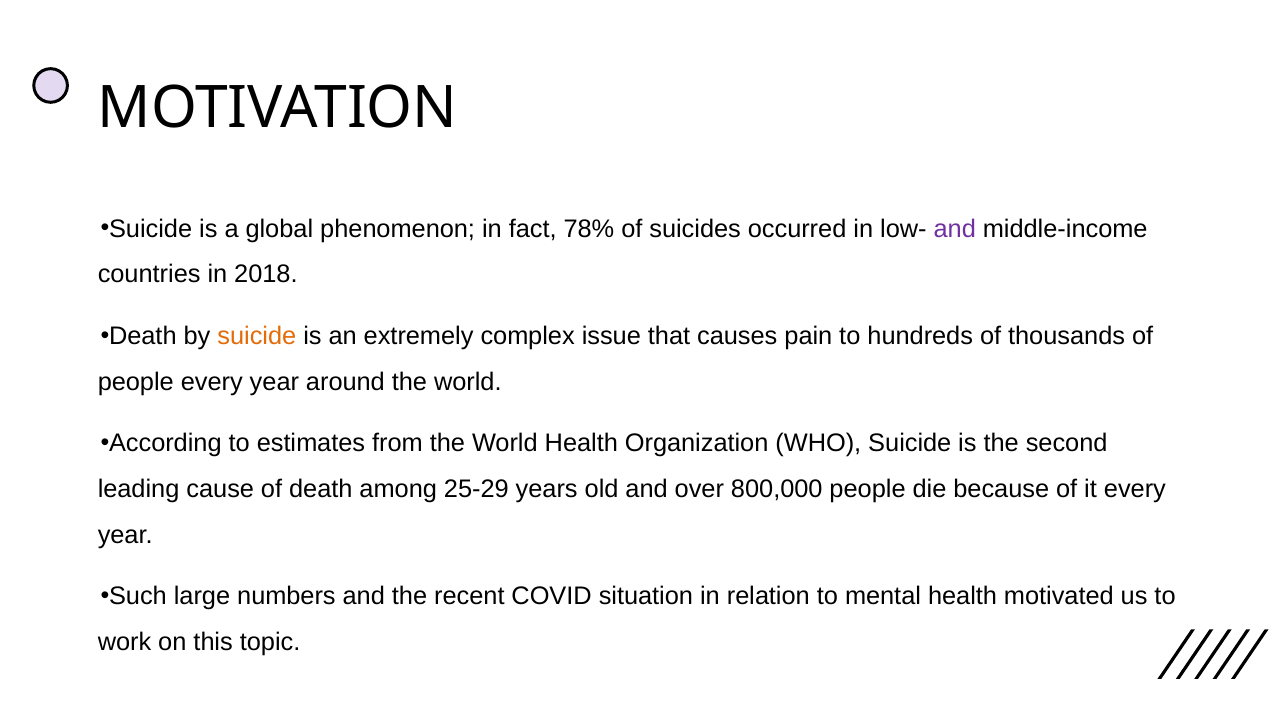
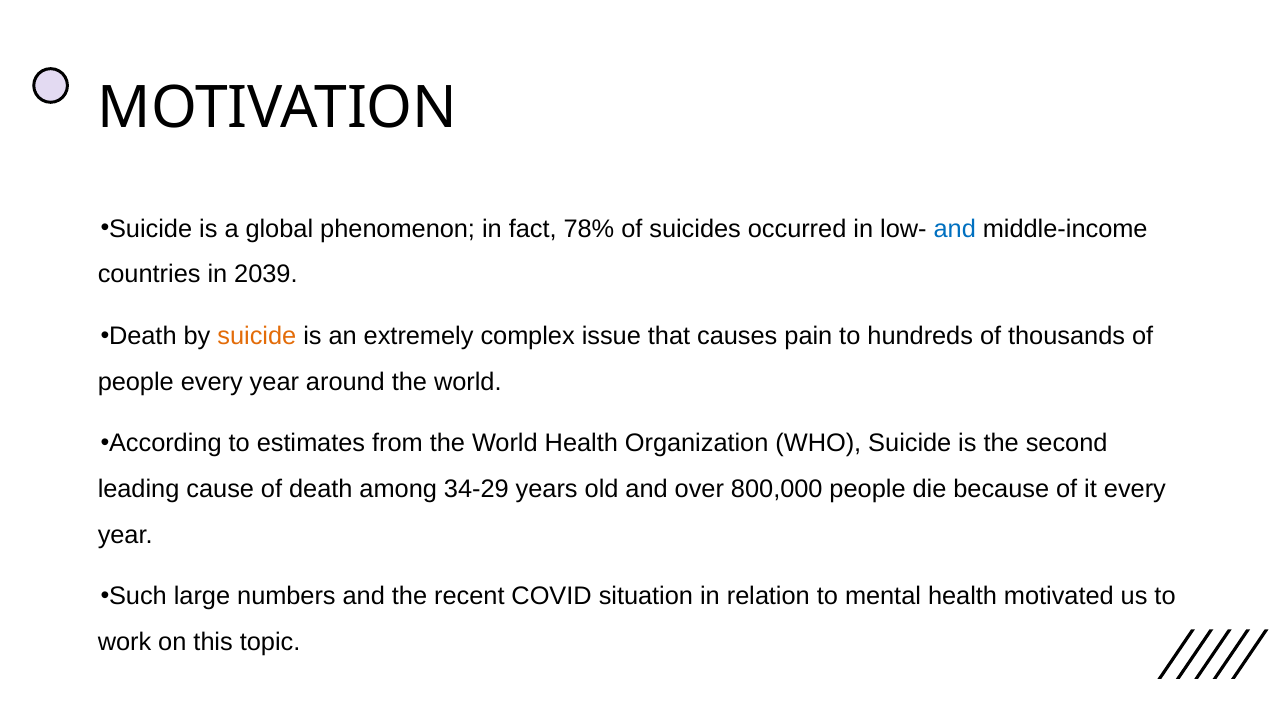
and at (955, 229) colour: purple -> blue
2018: 2018 -> 2039
25-29: 25-29 -> 34-29
